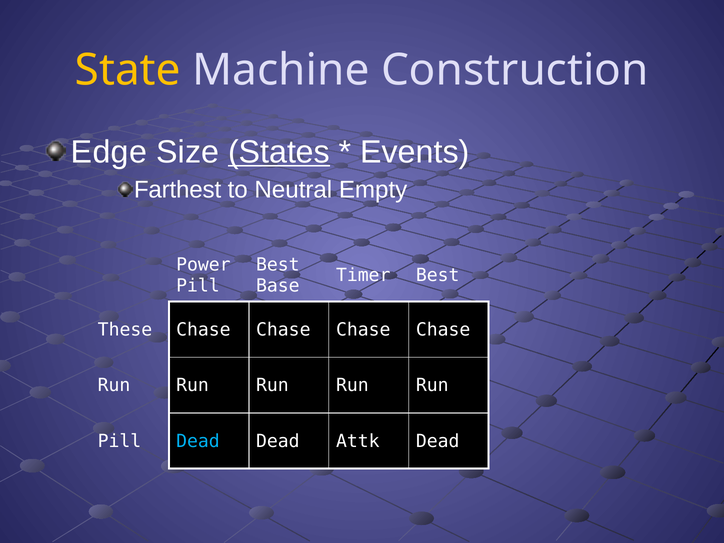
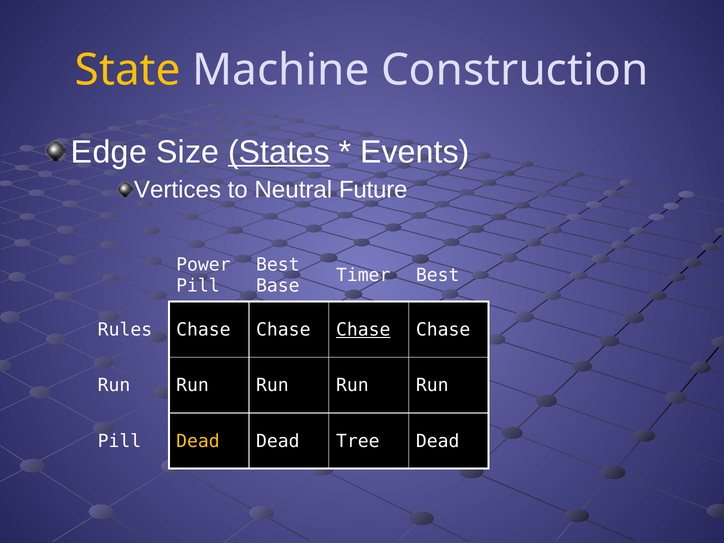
Farthest: Farthest -> Vertices
Empty: Empty -> Future
These: These -> Rules
Chase at (363, 330) underline: none -> present
Dead at (198, 441) colour: light blue -> yellow
Attk: Attk -> Tree
